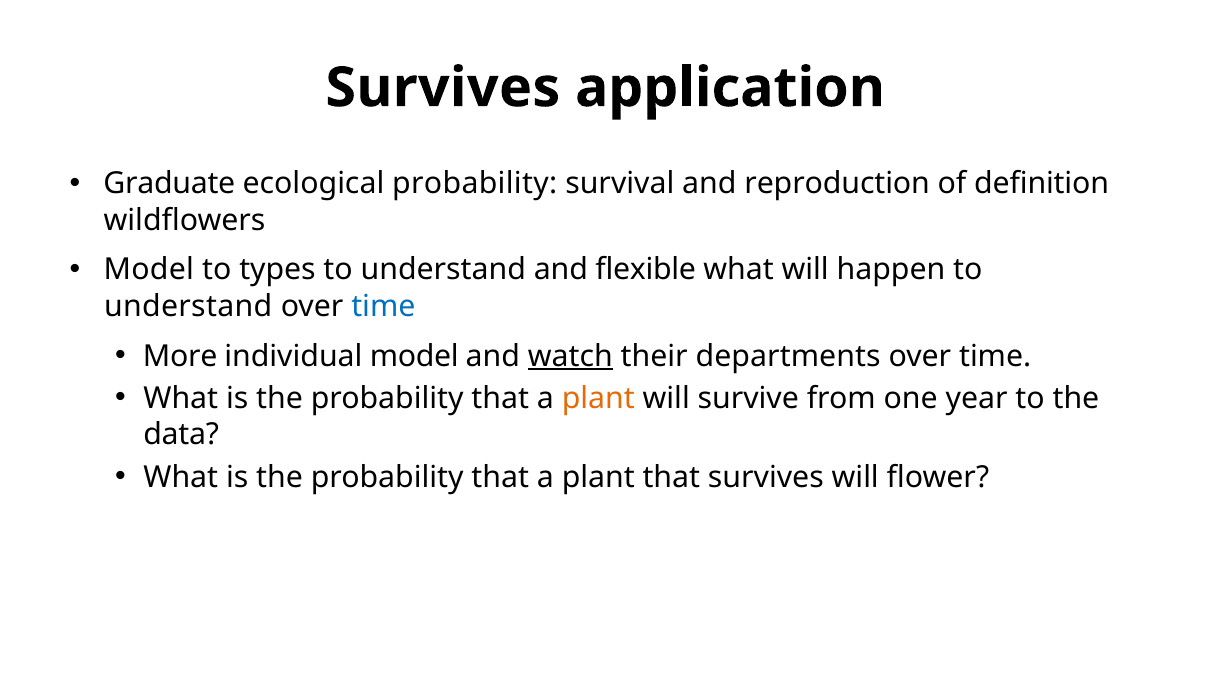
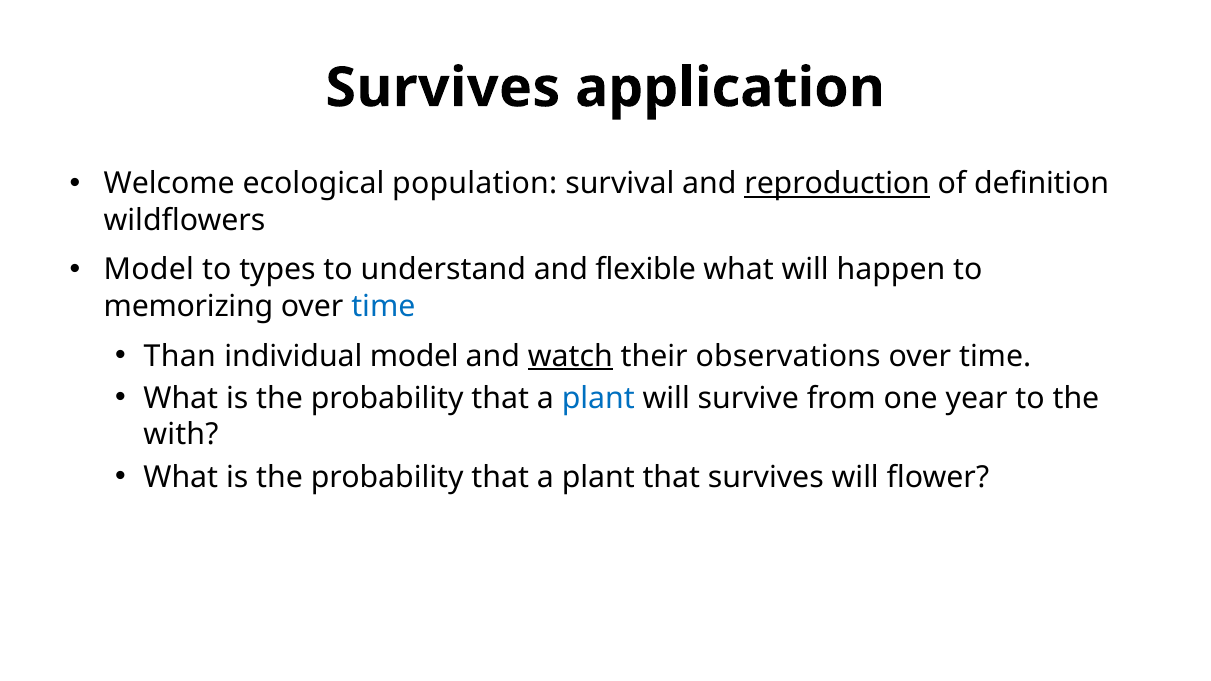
Graduate: Graduate -> Welcome
ecological probability: probability -> population
reproduction underline: none -> present
understand at (188, 306): understand -> memorizing
More: More -> Than
departments: departments -> observations
plant at (598, 399) colour: orange -> blue
data: data -> with
